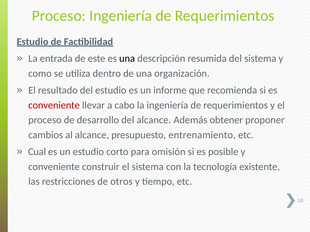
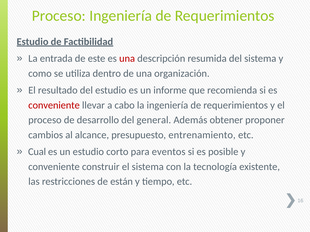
una at (127, 59) colour: black -> red
del alcance: alcance -> general
omisión: omisión -> eventos
otros: otros -> están
